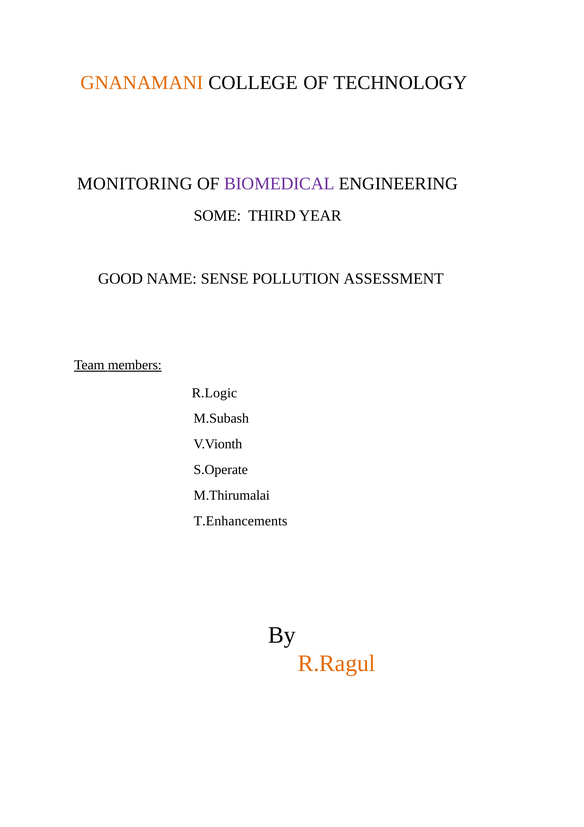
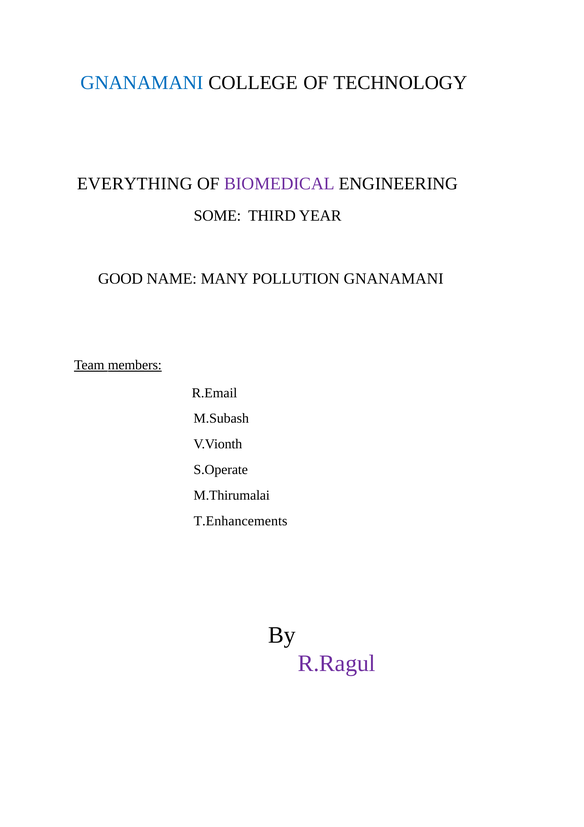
GNANAMANI at (142, 83) colour: orange -> blue
MONITORING: MONITORING -> EVERYTHING
SENSE: SENSE -> MANY
POLLUTION ASSESSMENT: ASSESSMENT -> GNANAMANI
R.Logic: R.Logic -> R.Email
R.Ragul colour: orange -> purple
